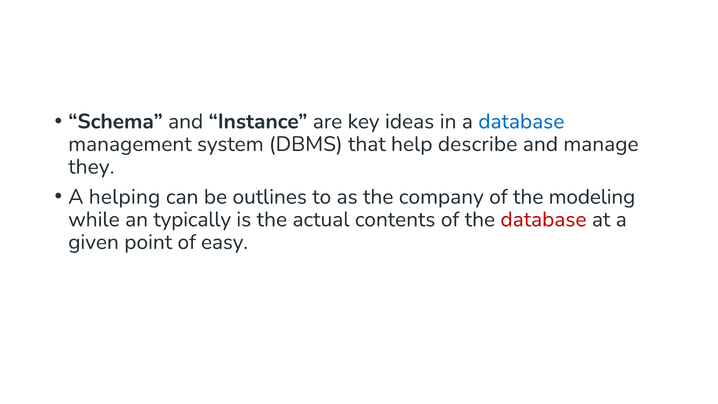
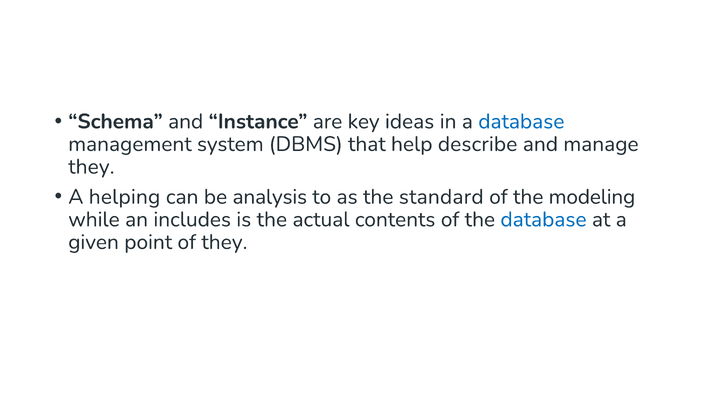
outlines: outlines -> analysis
company: company -> standard
typically: typically -> includes
database at (544, 219) colour: red -> blue
of easy: easy -> they
